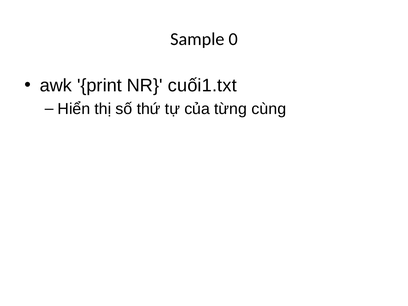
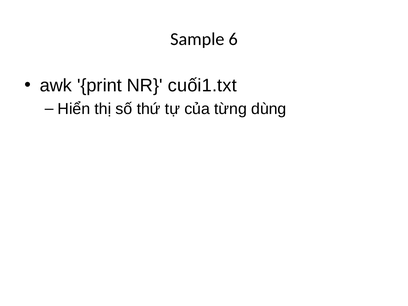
0: 0 -> 6
cùng: cùng -> dùng
